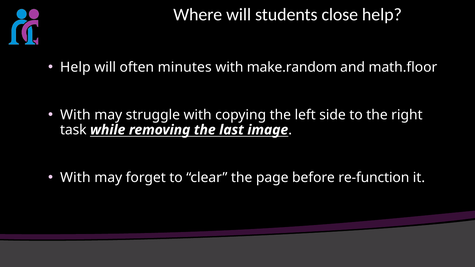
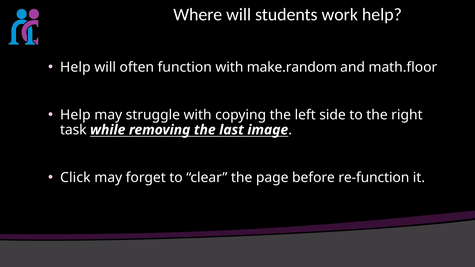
close: close -> work
minutes: minutes -> function
With at (75, 115): With -> Help
With at (75, 178): With -> Click
